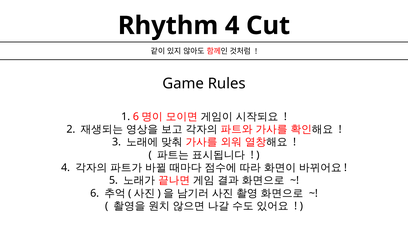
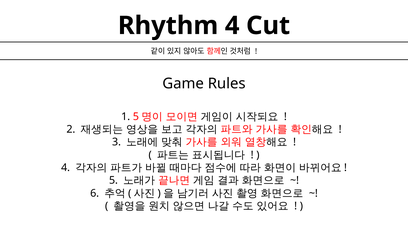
1 6: 6 -> 5
